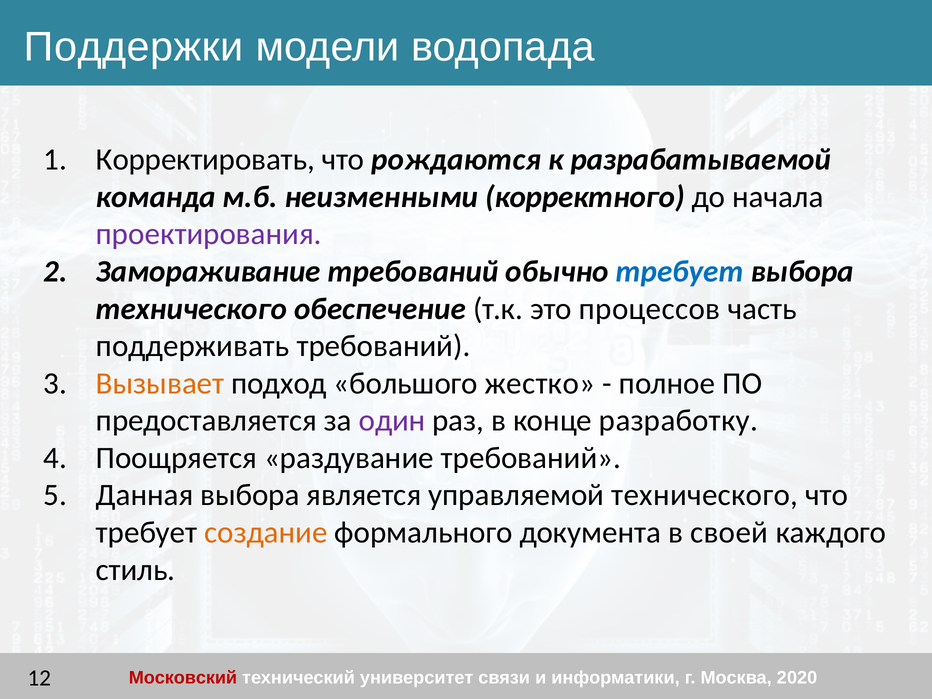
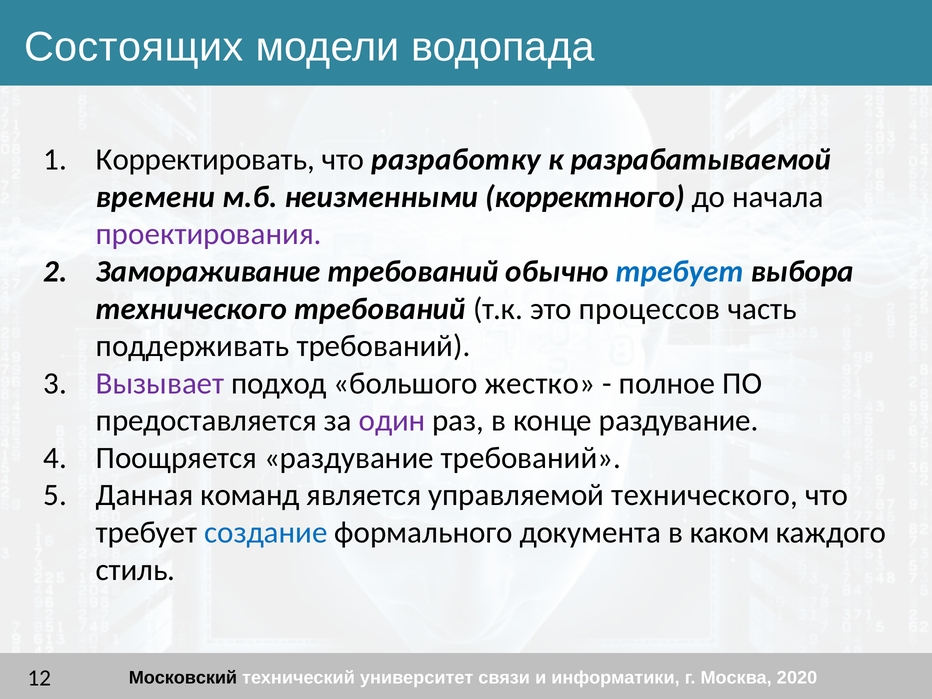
Поддержки: Поддержки -> Состоящих
рождаются: рождаются -> разработку
команда: команда -> времени
технического обеспечение: обеспечение -> требований
Вызывает colour: orange -> purple
конце разработку: разработку -> раздувание
Данная выбора: выбора -> команд
создание colour: orange -> blue
своей: своей -> каком
Московский colour: red -> black
